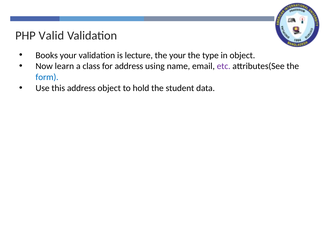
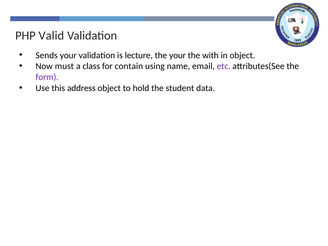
Books: Books -> Sends
type: type -> with
learn: learn -> must
for address: address -> contain
form colour: blue -> purple
